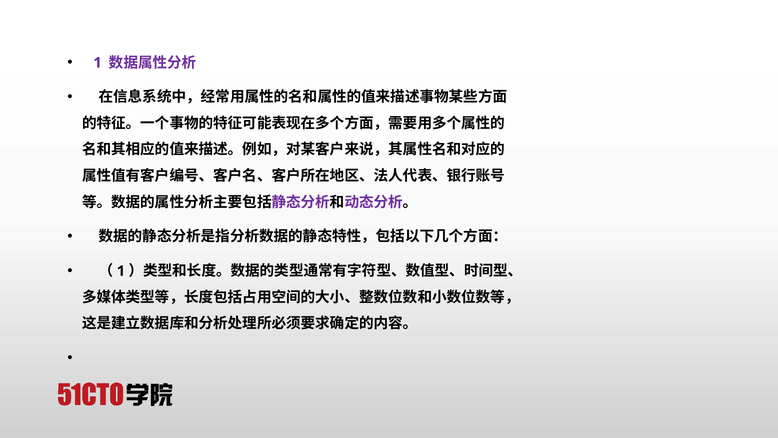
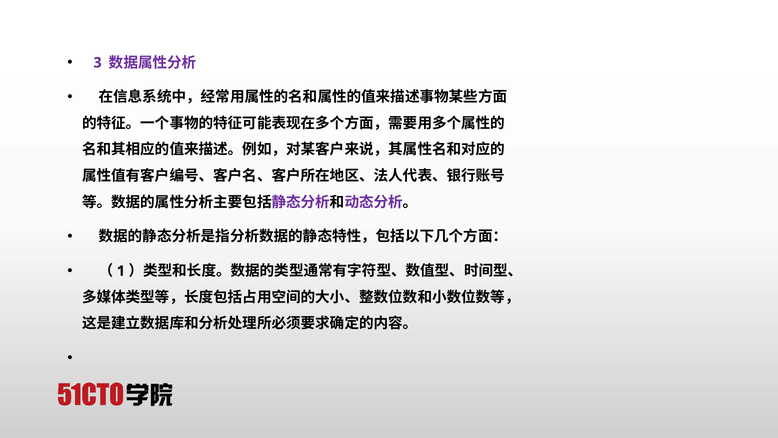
1 at (98, 63): 1 -> 3
